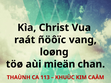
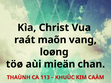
ñöôïc: ñöôïc -> maõn
